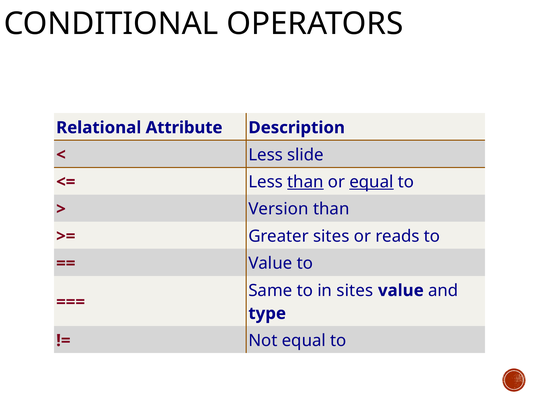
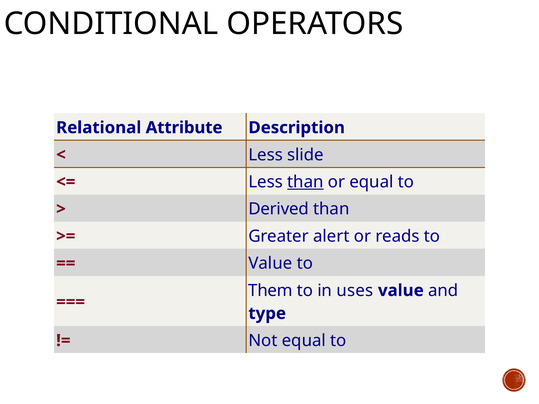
equal at (371, 182) underline: present -> none
Version: Version -> Derived
Greater sites: sites -> alert
Same: Same -> Them
in sites: sites -> uses
